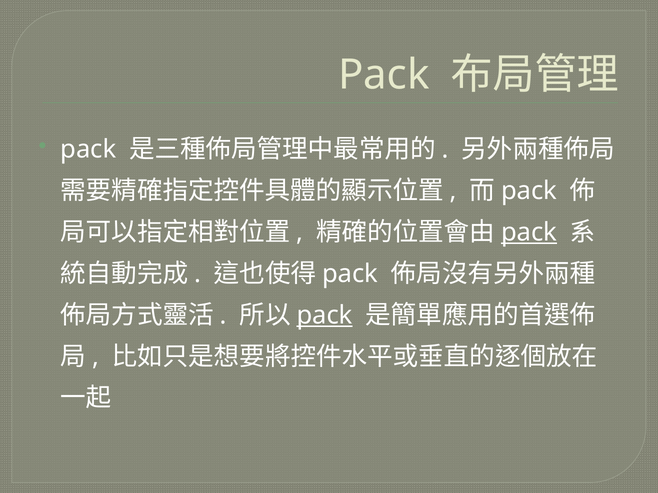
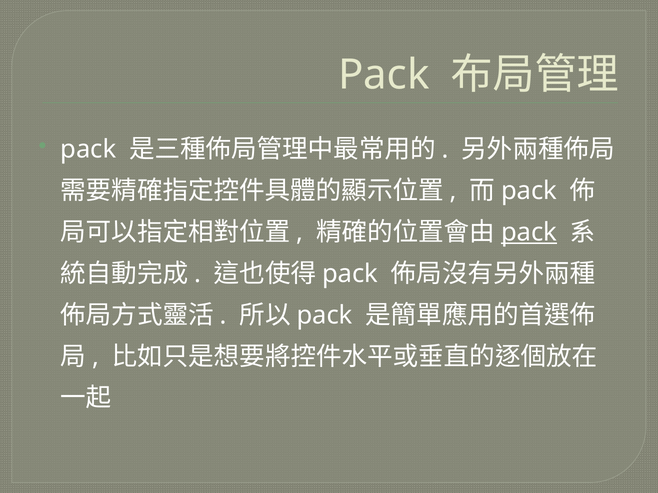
pack at (325, 316) underline: present -> none
